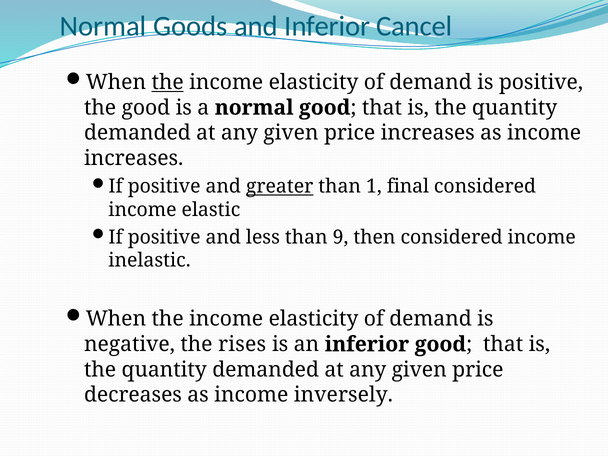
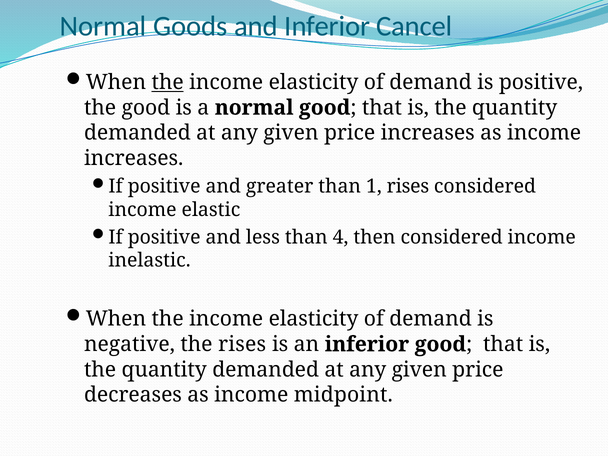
greater underline: present -> none
1 final: final -> rises
9: 9 -> 4
inversely: inversely -> midpoint
